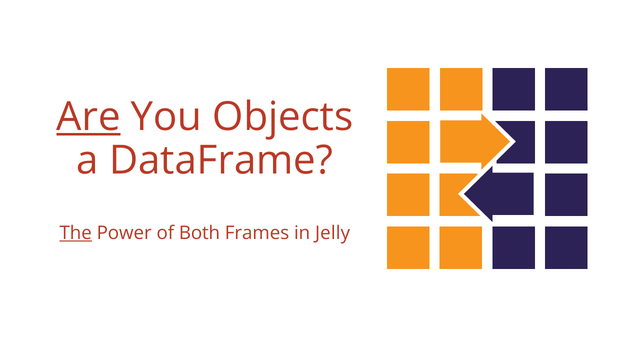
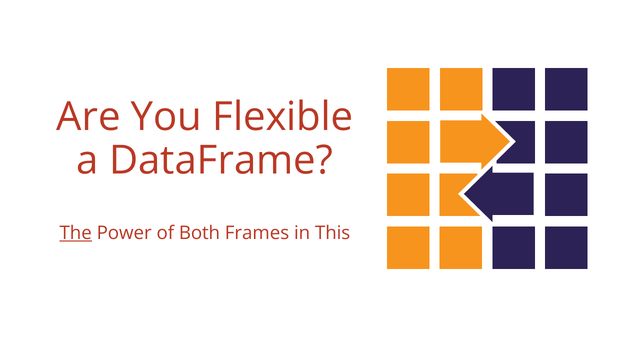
Are underline: present -> none
Objects: Objects -> Flexible
Jelly: Jelly -> This
